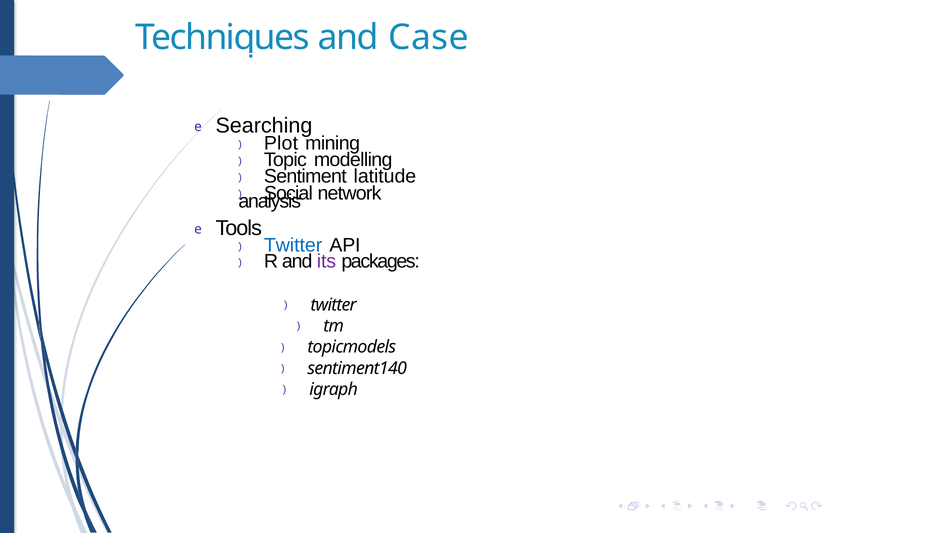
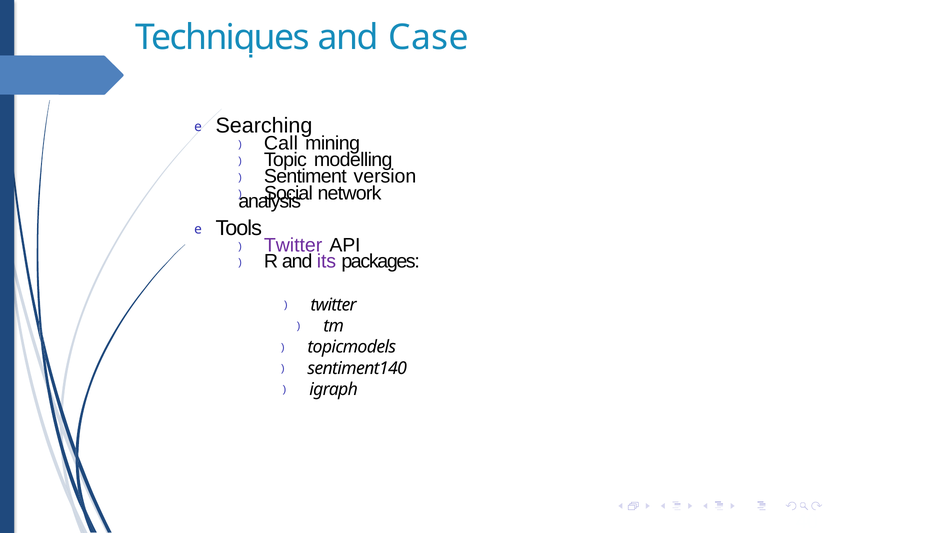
Plot: Plot -> Call
latitude: latitude -> version
Twitter at (293, 246) colour: blue -> purple
